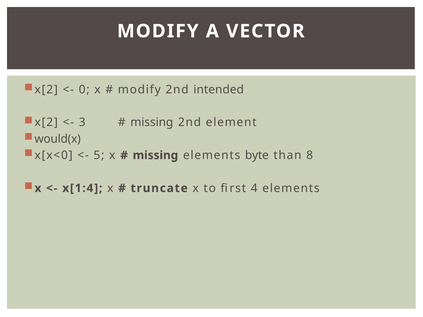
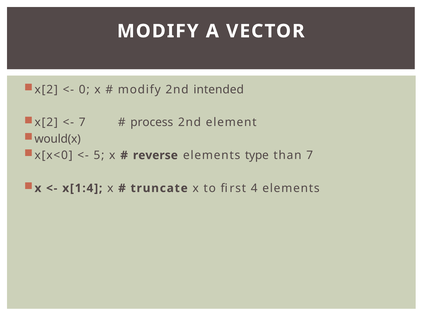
3 at (82, 122): 3 -> 7
missing at (152, 122): missing -> process
missing at (155, 155): missing -> reverse
byte: byte -> type
than 8: 8 -> 7
